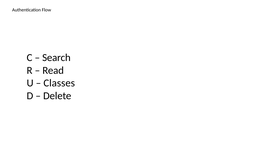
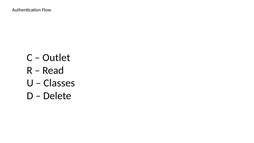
Search: Search -> Outlet
